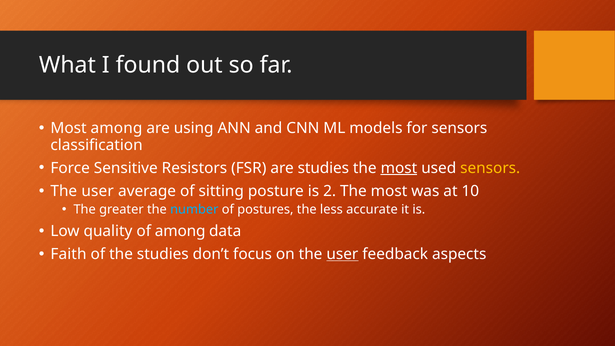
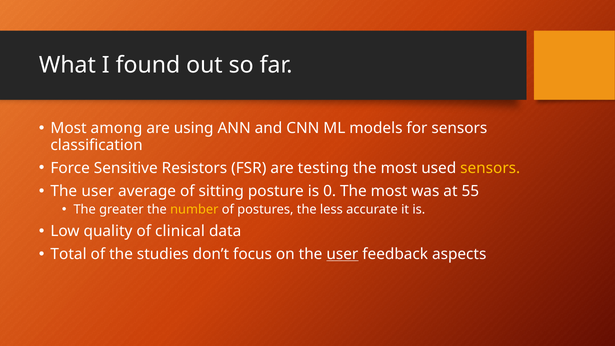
are studies: studies -> testing
most at (399, 168) underline: present -> none
2: 2 -> 0
10: 10 -> 55
number colour: light blue -> yellow
of among: among -> clinical
Faith: Faith -> Total
